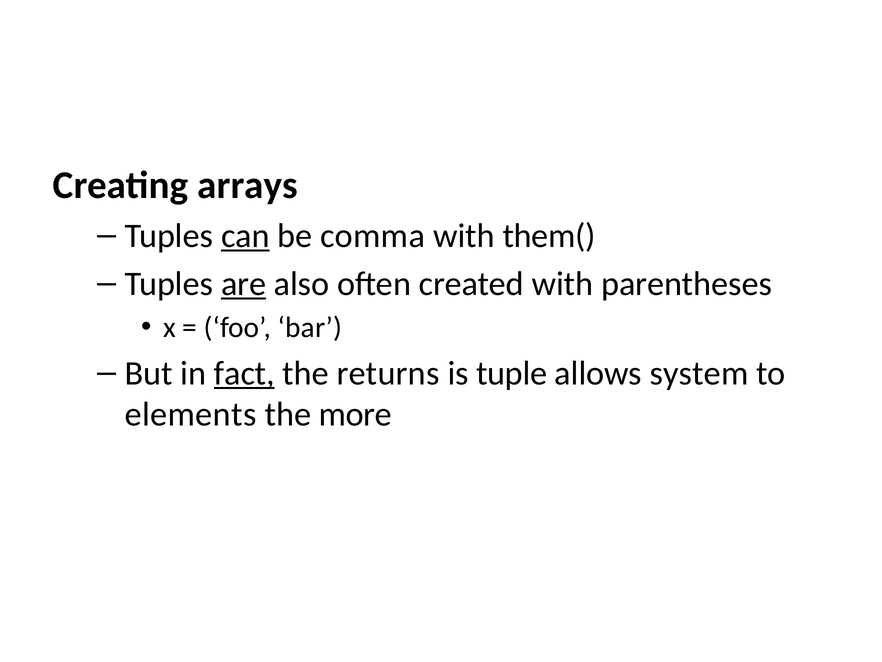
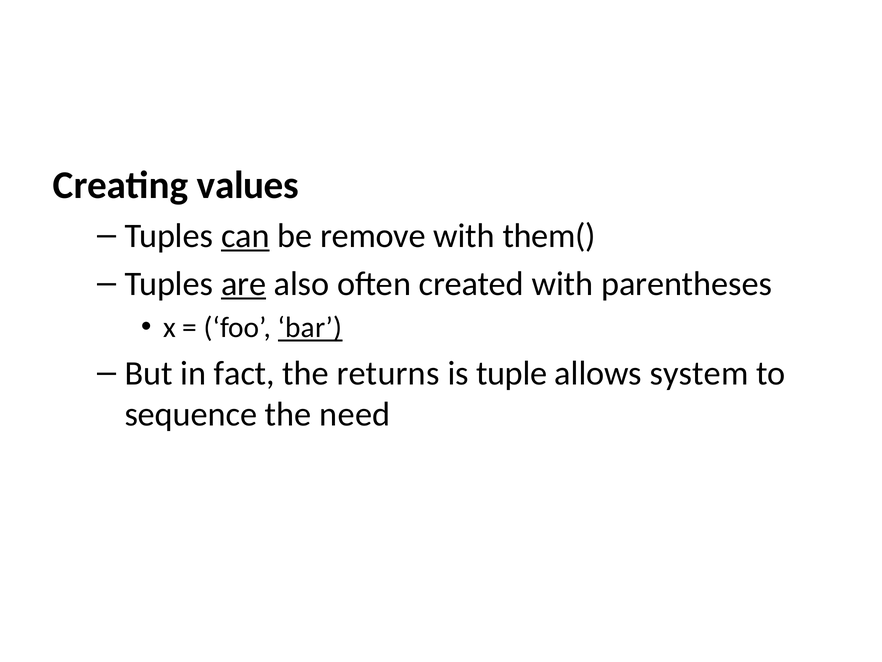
arrays: arrays -> values
comma: comma -> remove
bar underline: none -> present
fact underline: present -> none
elements: elements -> sequence
more: more -> need
